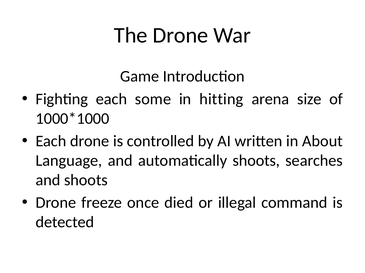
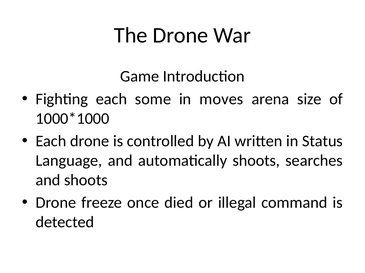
hitting: hitting -> moves
About: About -> Status
